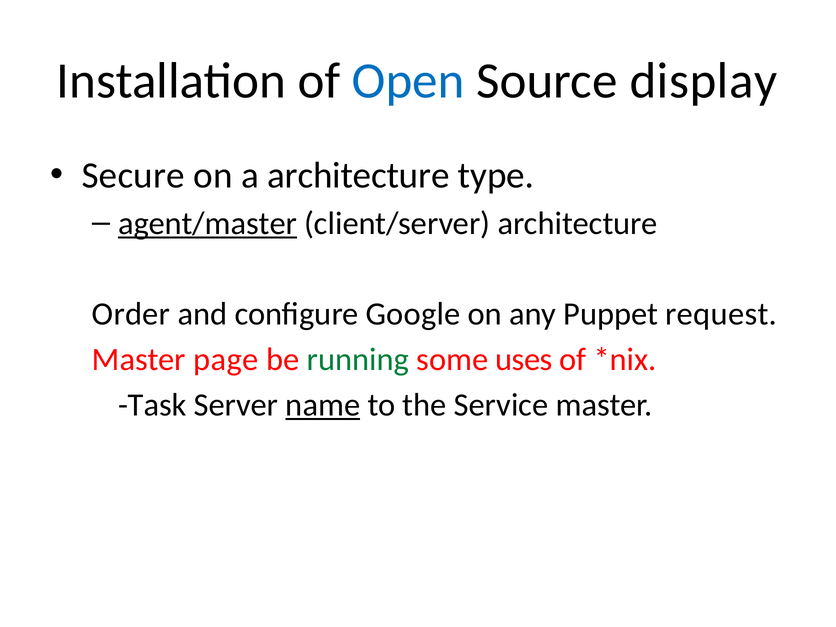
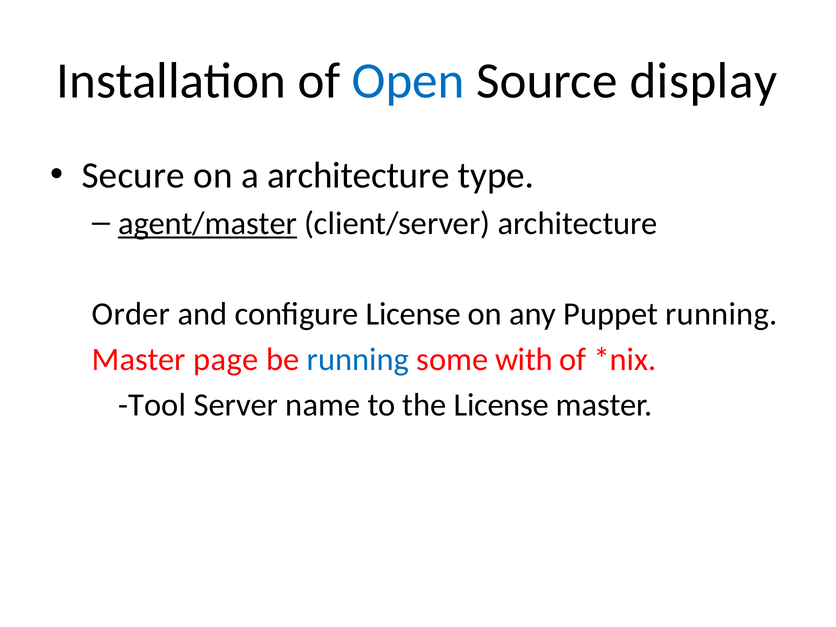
configure Google: Google -> License
Puppet request: request -> running
running at (358, 360) colour: green -> blue
uses: uses -> with
Task: Task -> Tool
name underline: present -> none
the Service: Service -> License
